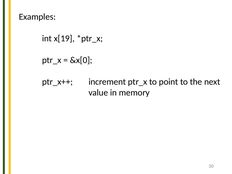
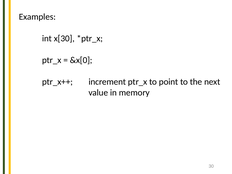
x[19: x[19 -> x[30
